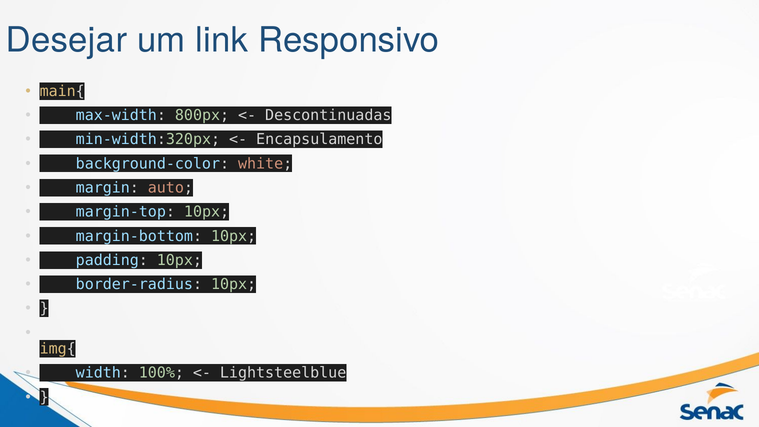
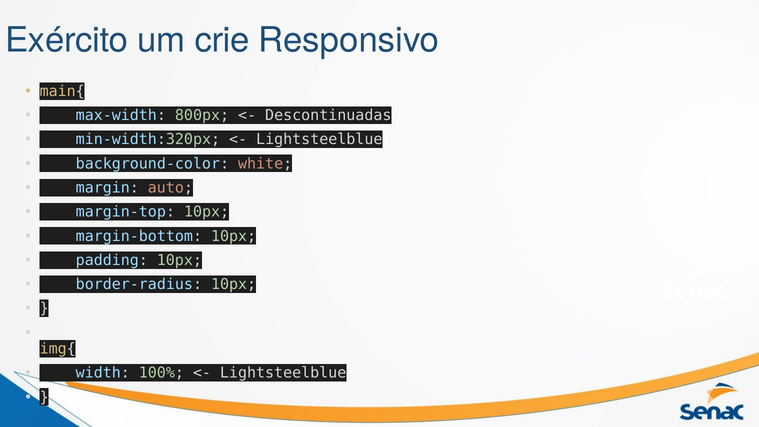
Desejar: Desejar -> Exército
link: link -> crie
Encapsulamento at (319, 140): Encapsulamento -> Lightsteelblue
